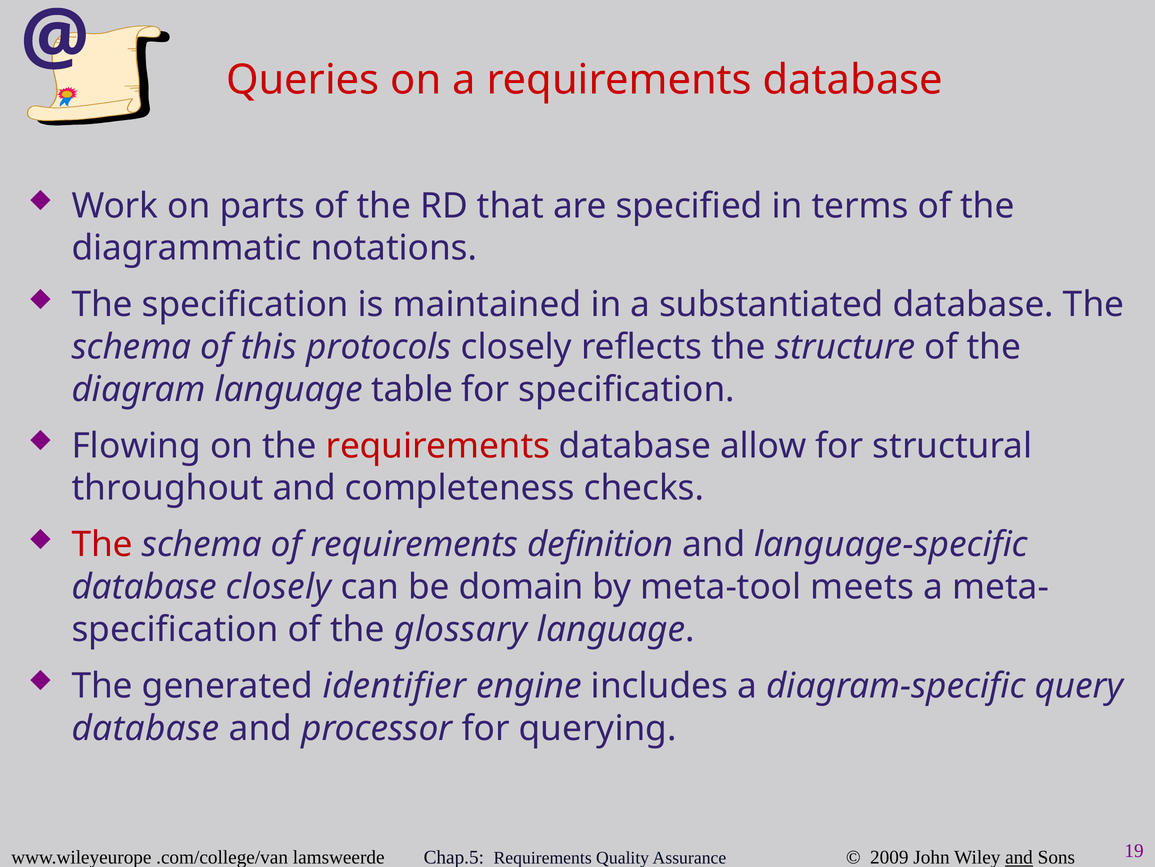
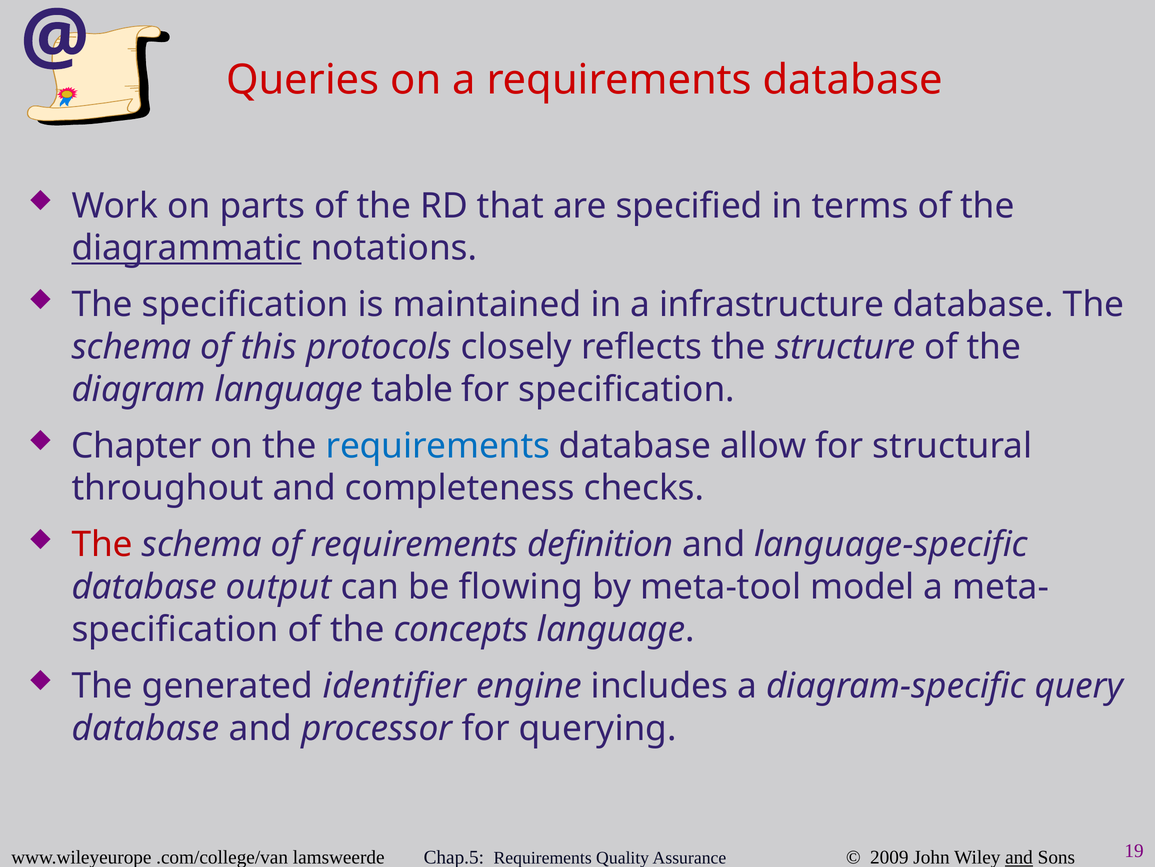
diagrammatic underline: none -> present
substantiated: substantiated -> infrastructure
Flowing: Flowing -> Chapter
requirements at (438, 446) colour: red -> blue
database closely: closely -> output
domain: domain -> flowing
meets: meets -> model
glossary: glossary -> concepts
